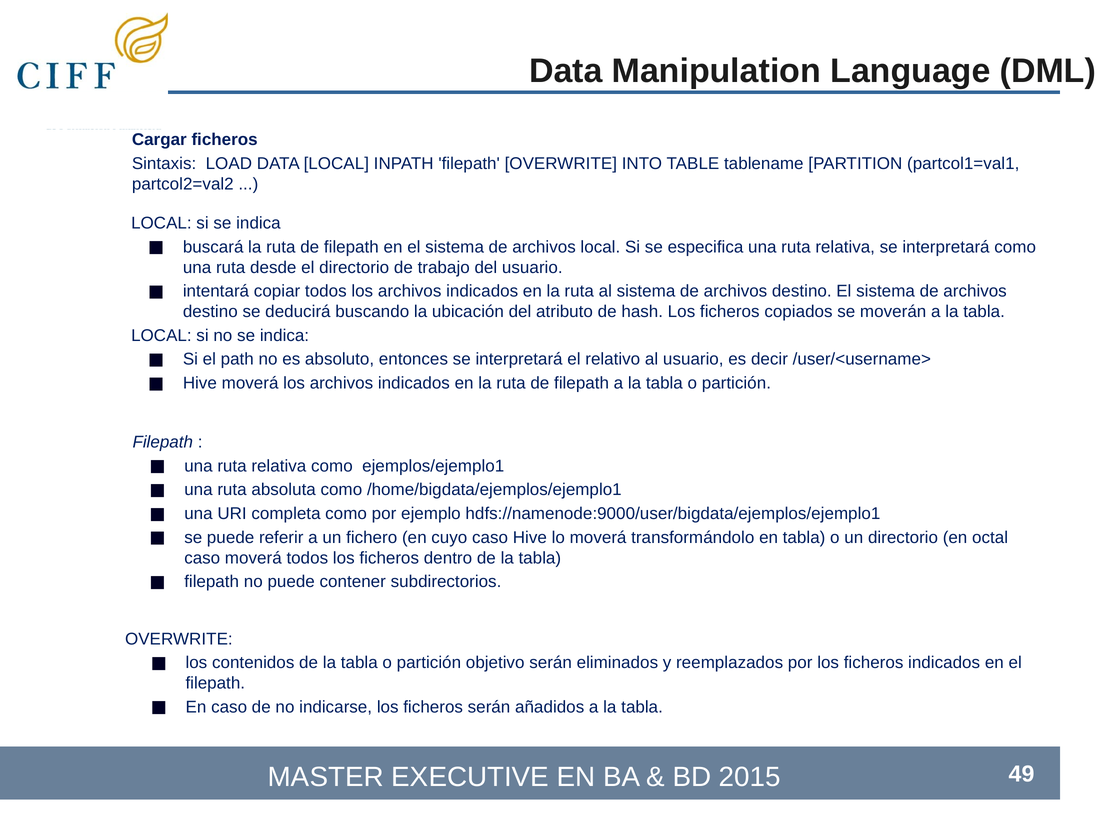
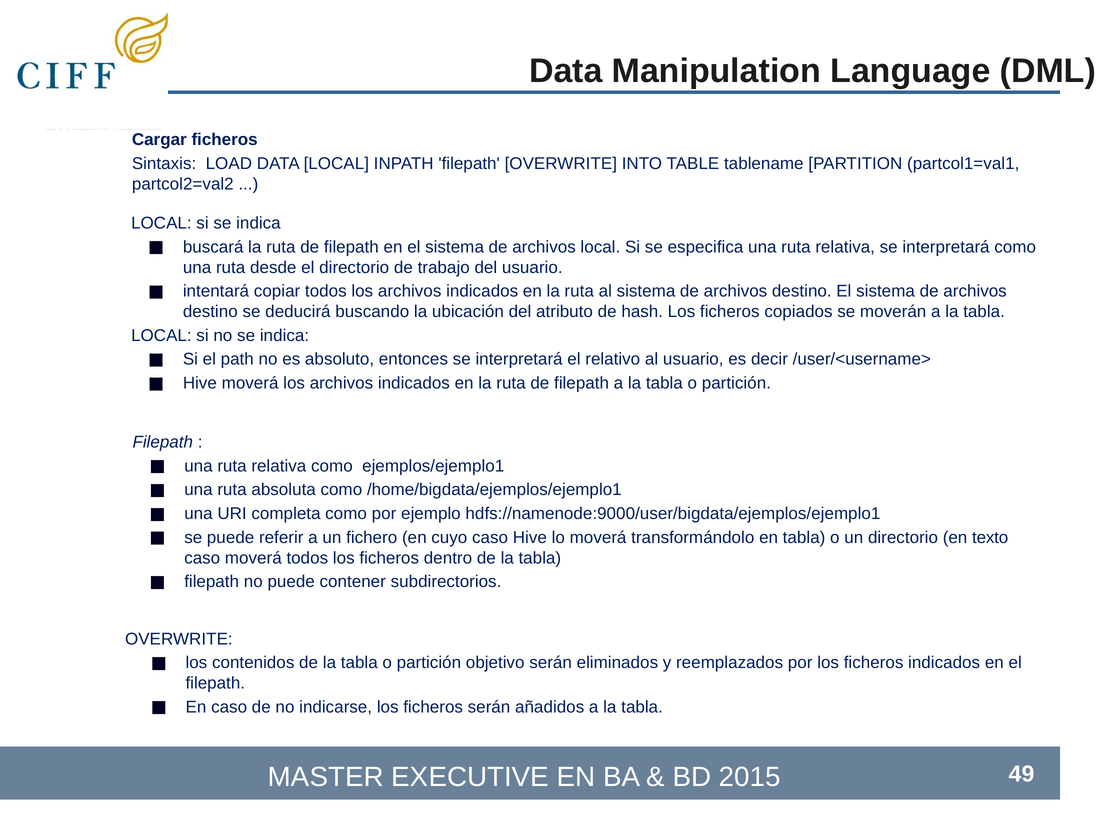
octal: octal -> texto
